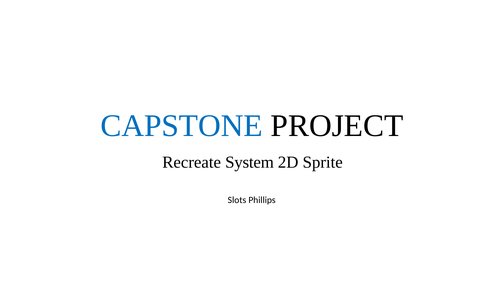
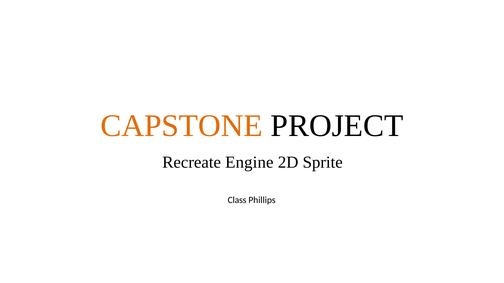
CAPSTONE colour: blue -> orange
System: System -> Engine
Slots: Slots -> Class
